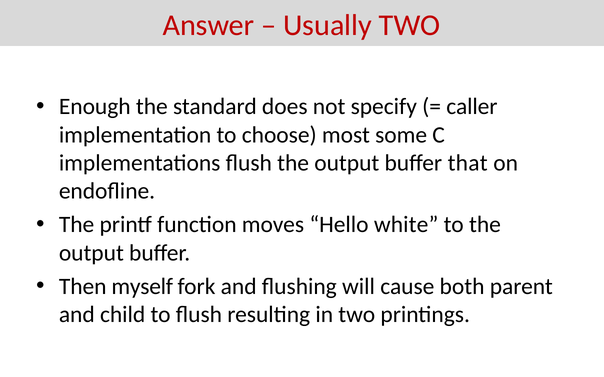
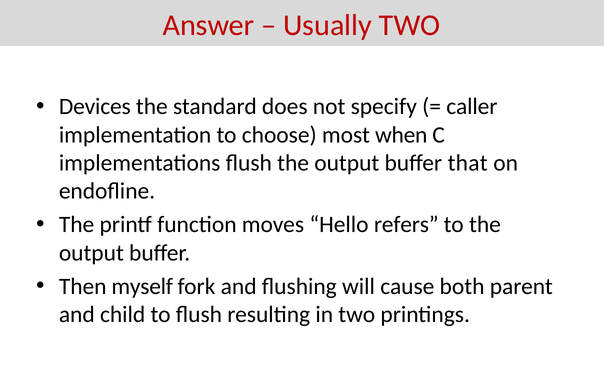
Enough: Enough -> Devices
some: some -> when
white: white -> refers
